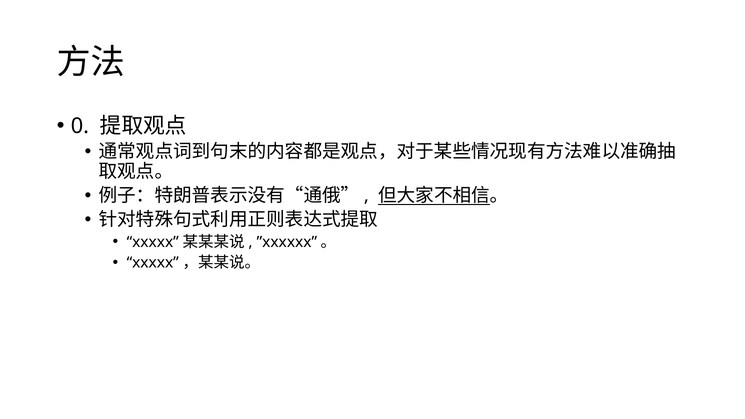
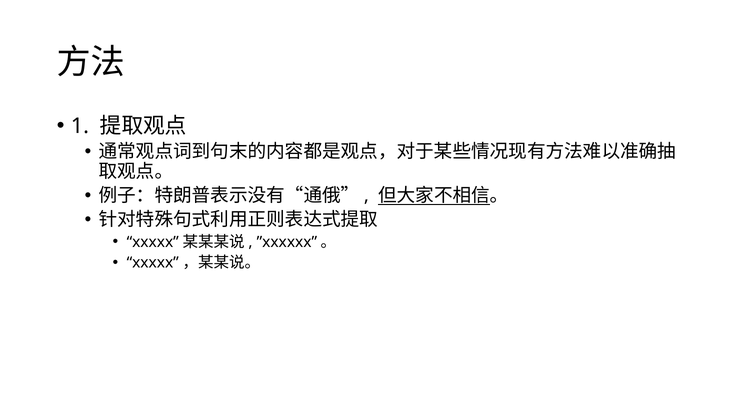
0: 0 -> 1
